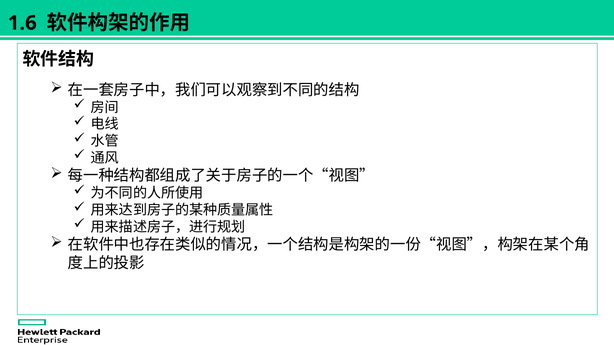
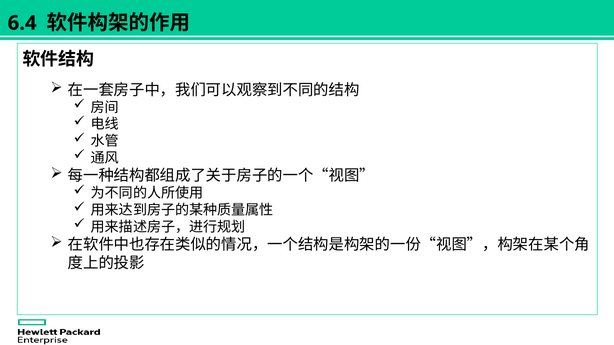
1.6: 1.6 -> 6.4
